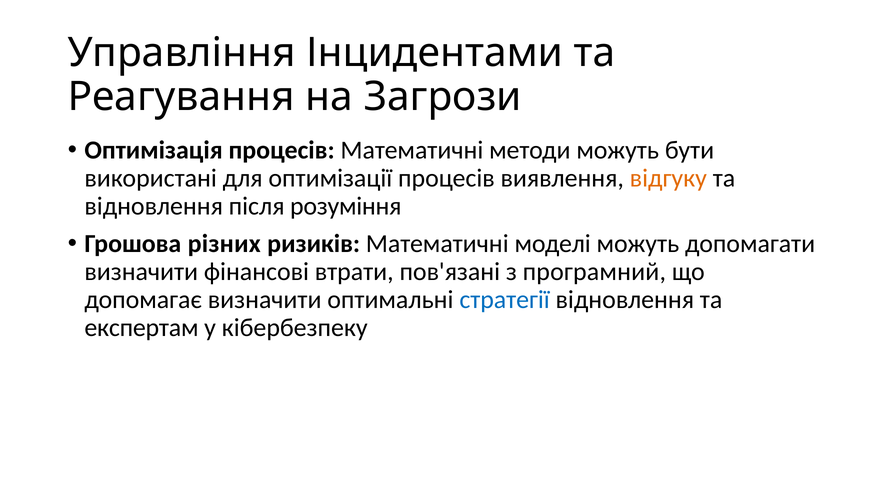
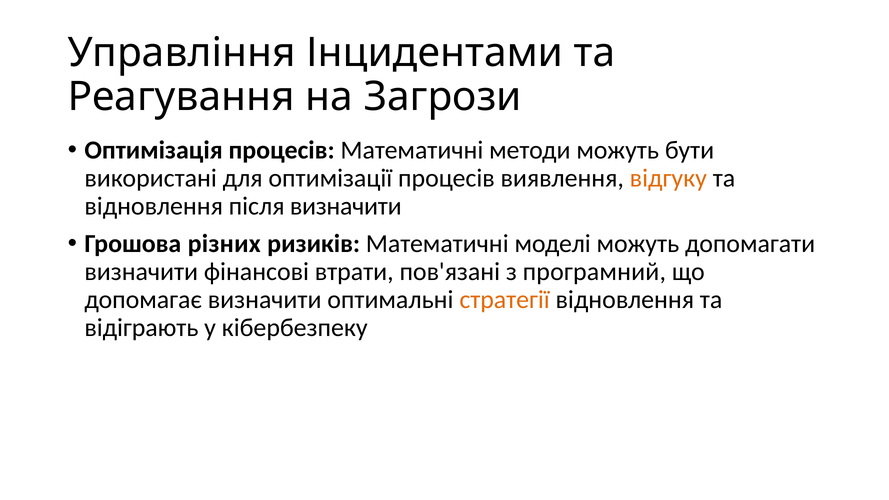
після розуміння: розуміння -> визначити
стратегії colour: blue -> orange
експертам: експертам -> відіграють
